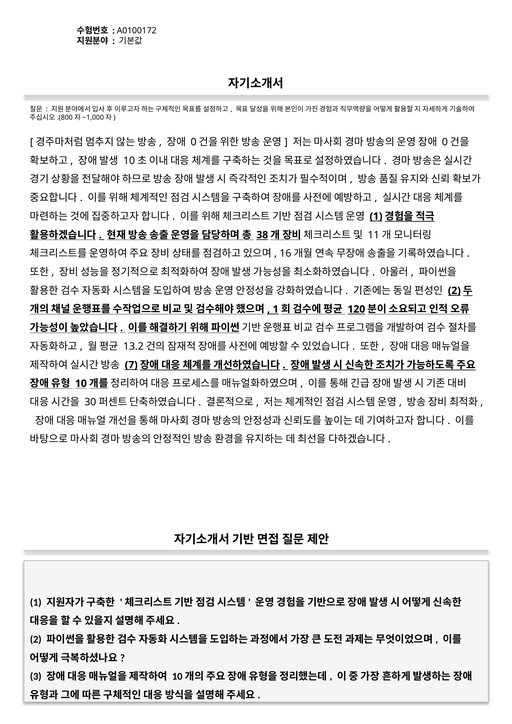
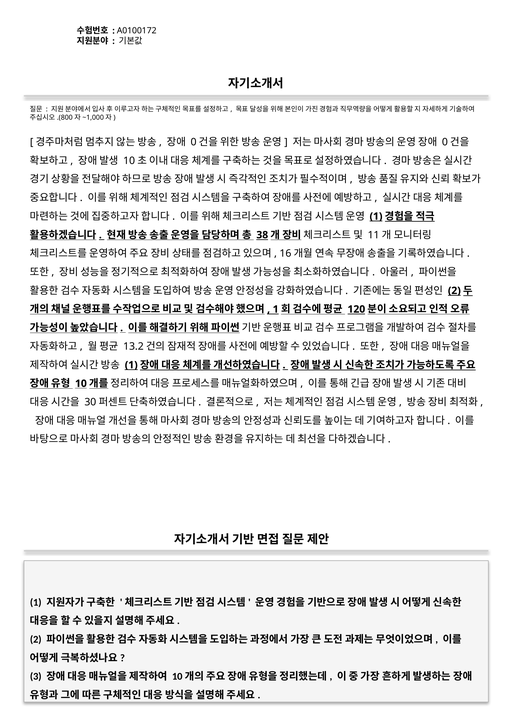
7 at (131, 365): 7 -> 1
